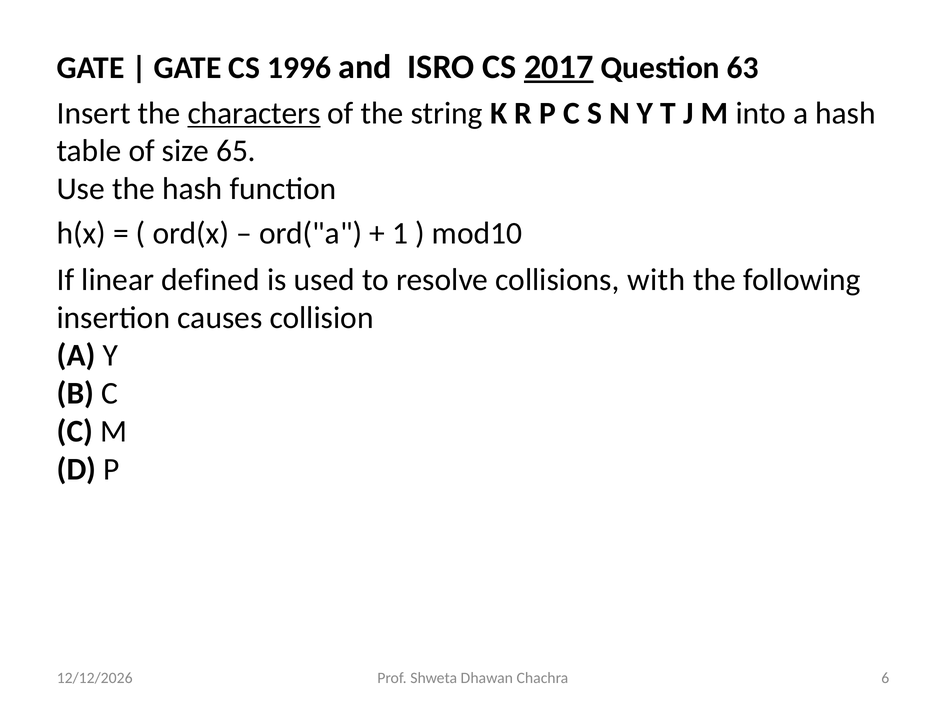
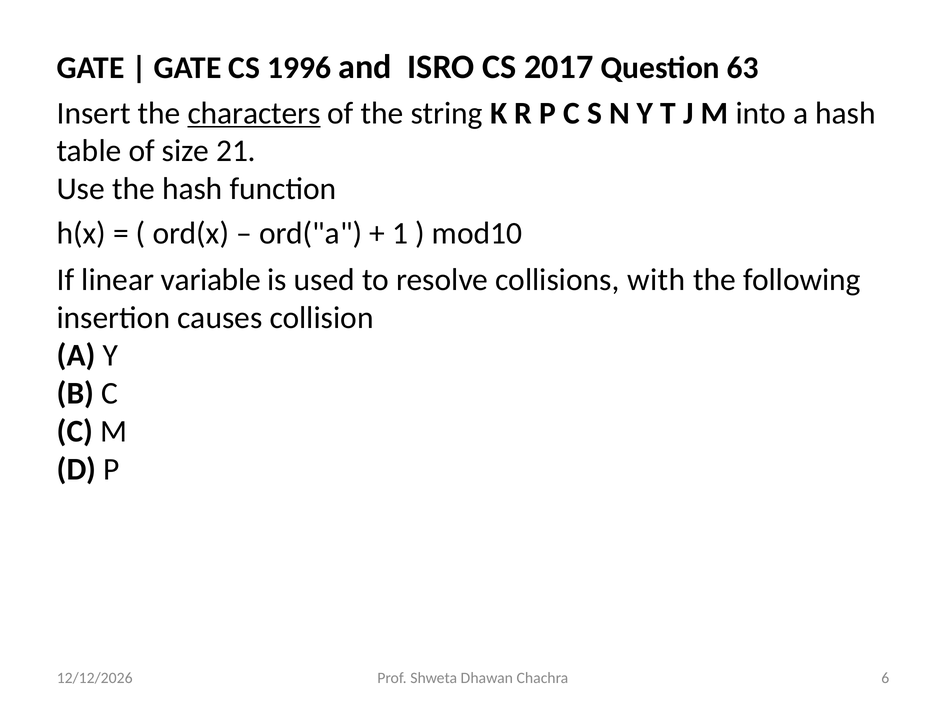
2017 underline: present -> none
65: 65 -> 21
defined: defined -> variable
